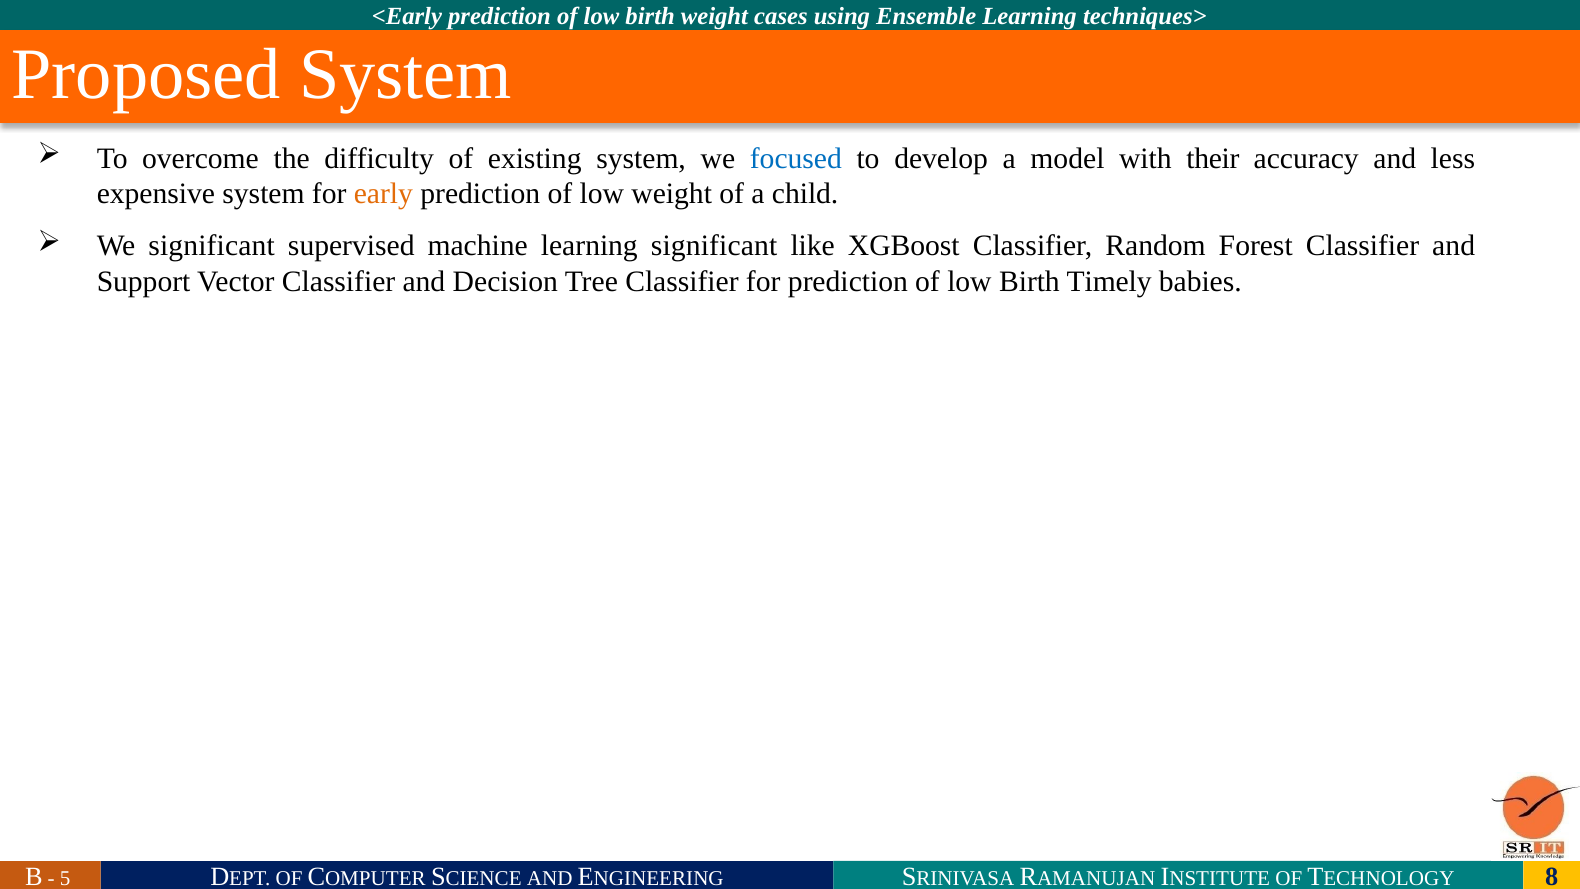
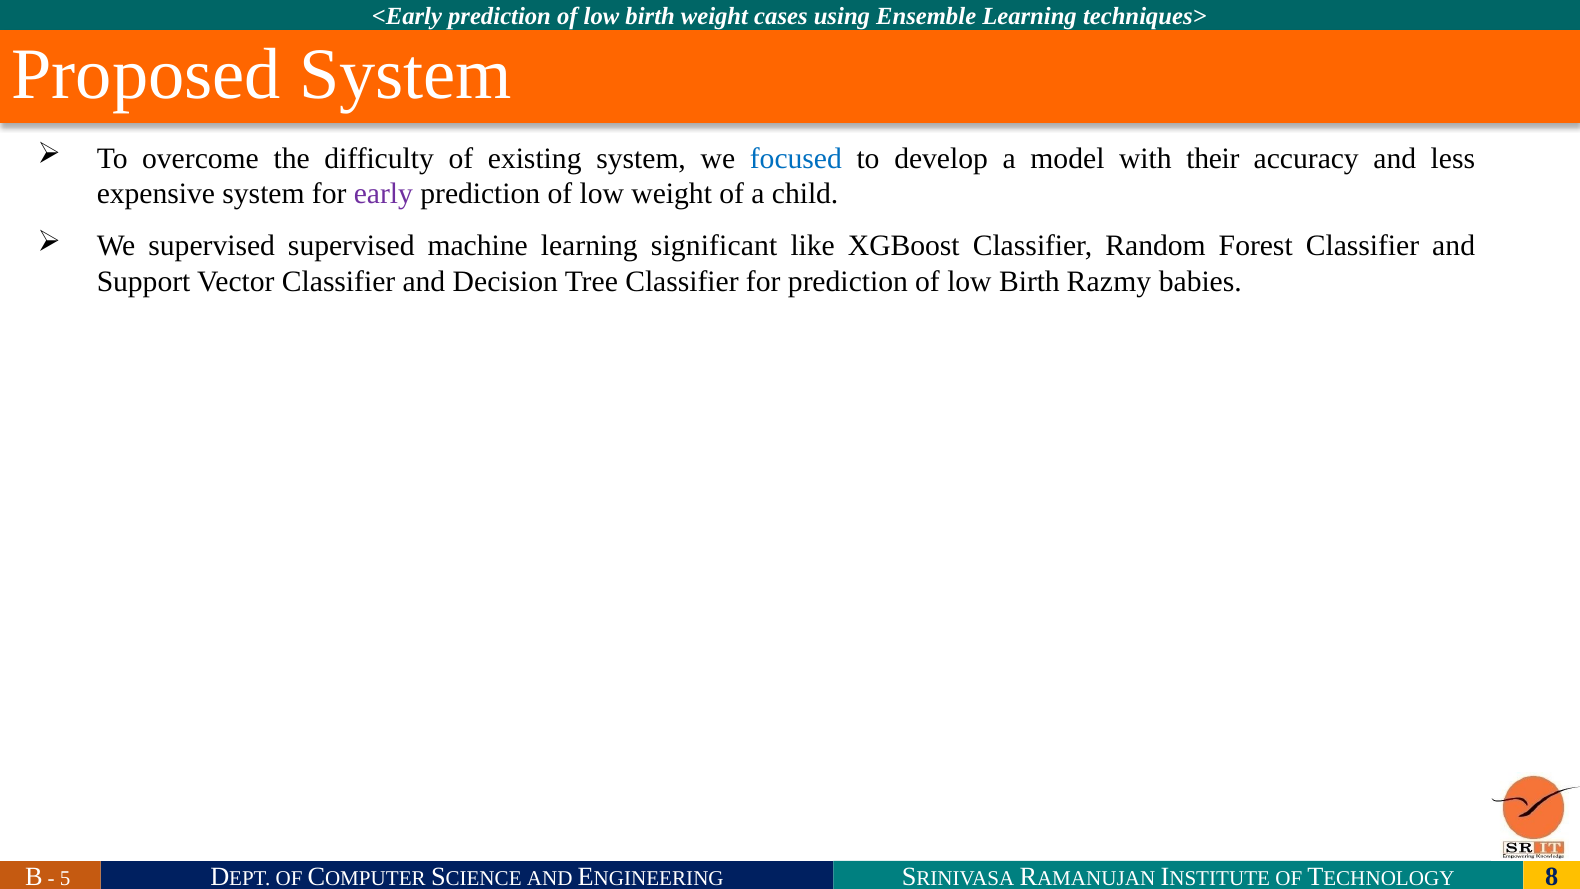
early colour: orange -> purple
We significant: significant -> supervised
Timely: Timely -> Razmy
